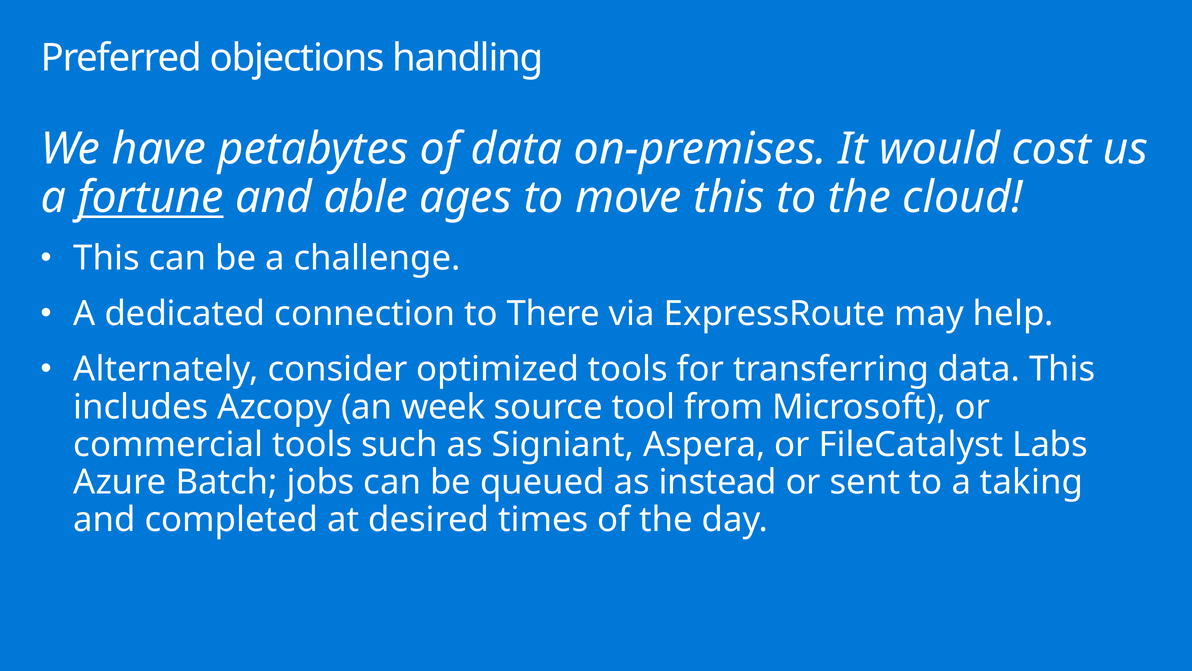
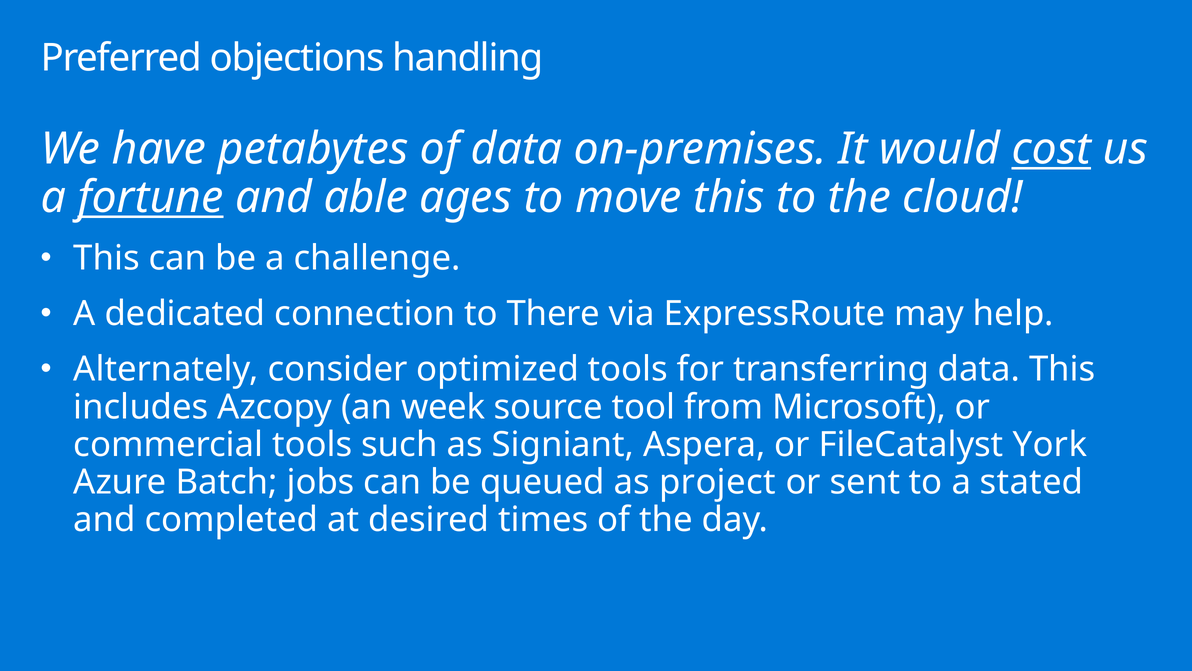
cost underline: none -> present
Labs: Labs -> York
instead: instead -> project
taking: taking -> stated
